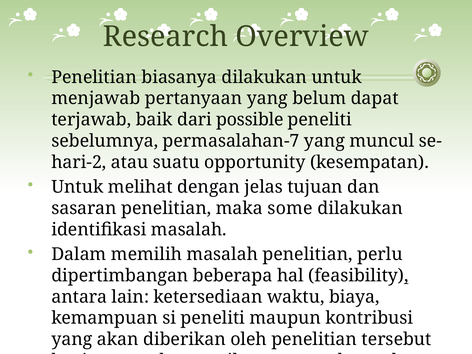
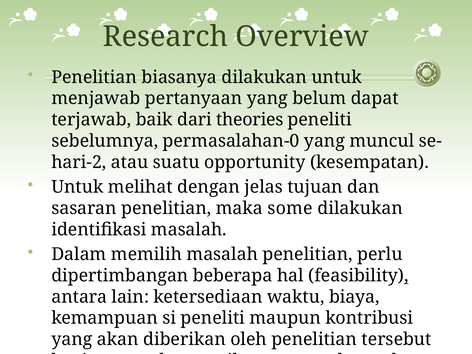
possible: possible -> theories
permasalahan-7: permasalahan-7 -> permasalahan-0
